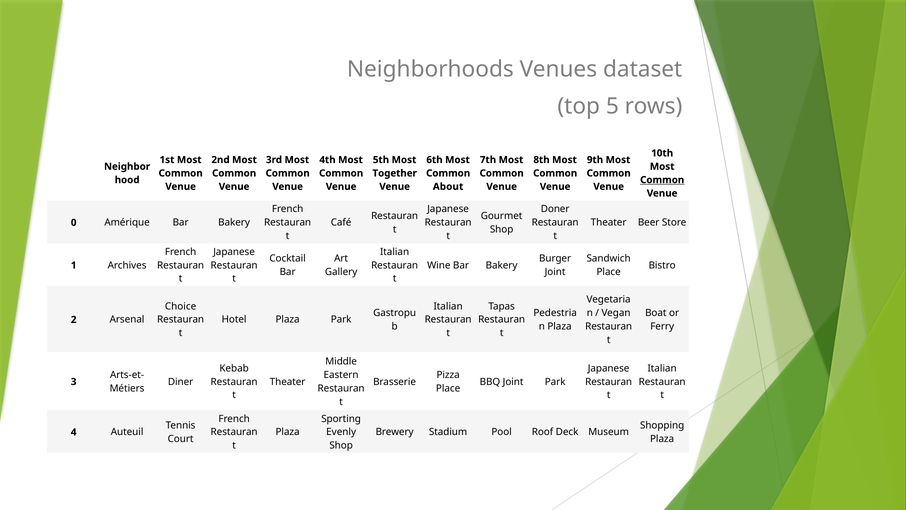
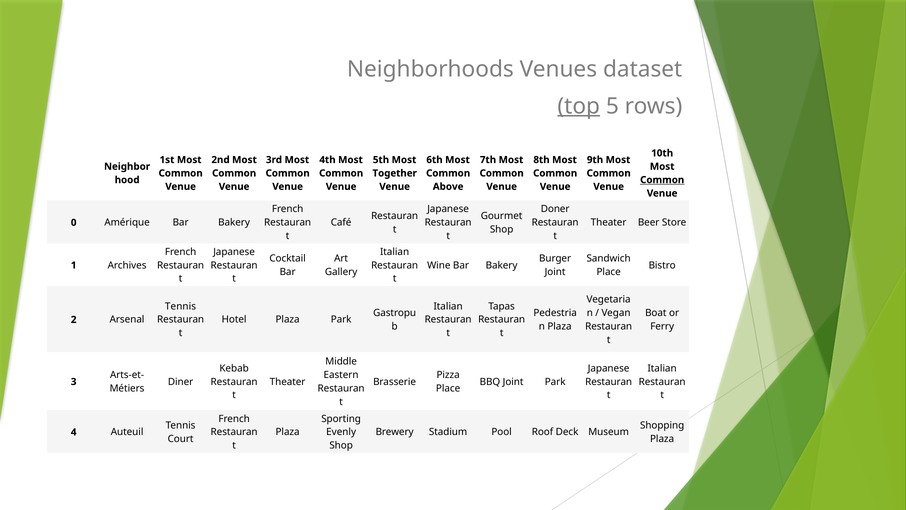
top underline: none -> present
About: About -> Above
Choice at (181, 306): Choice -> Tennis
